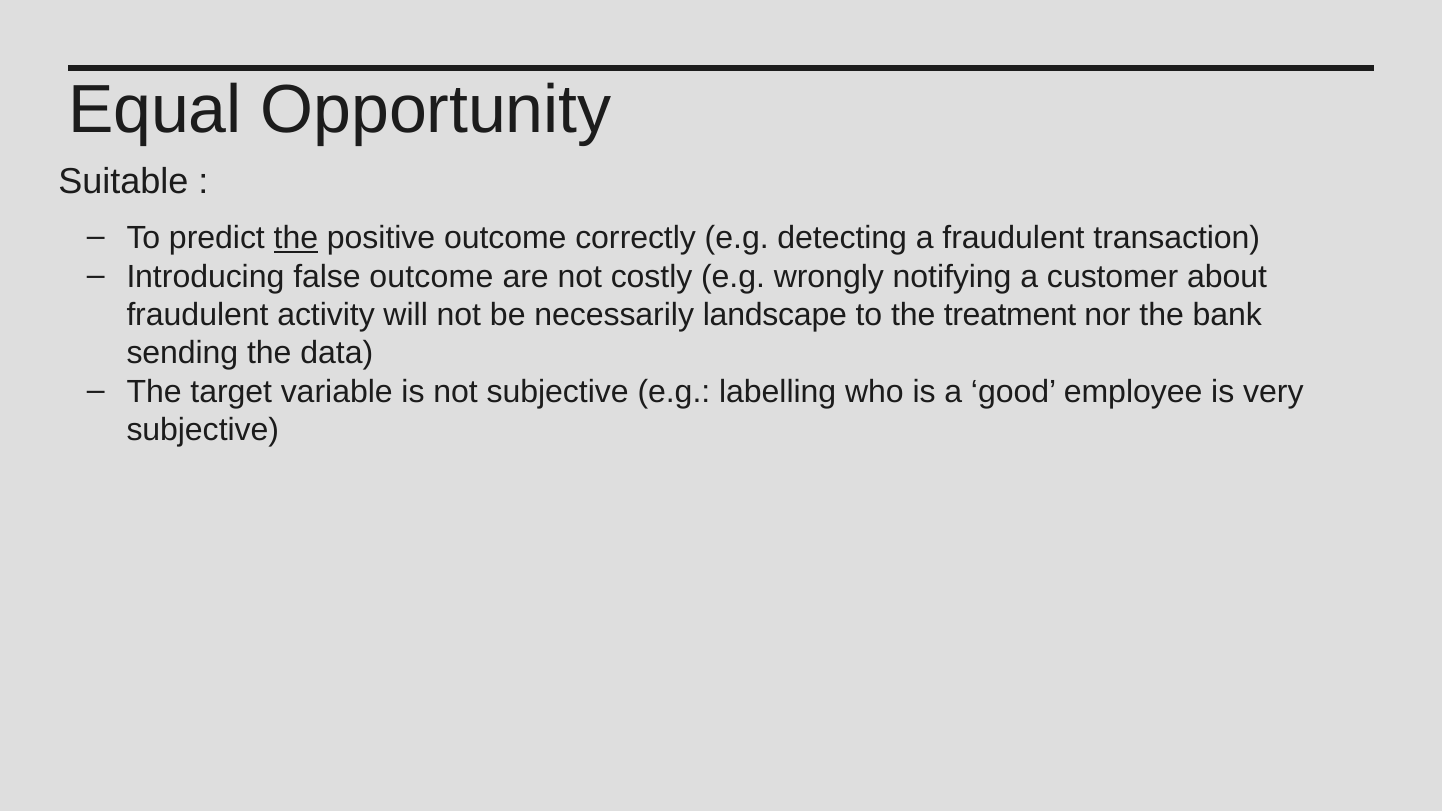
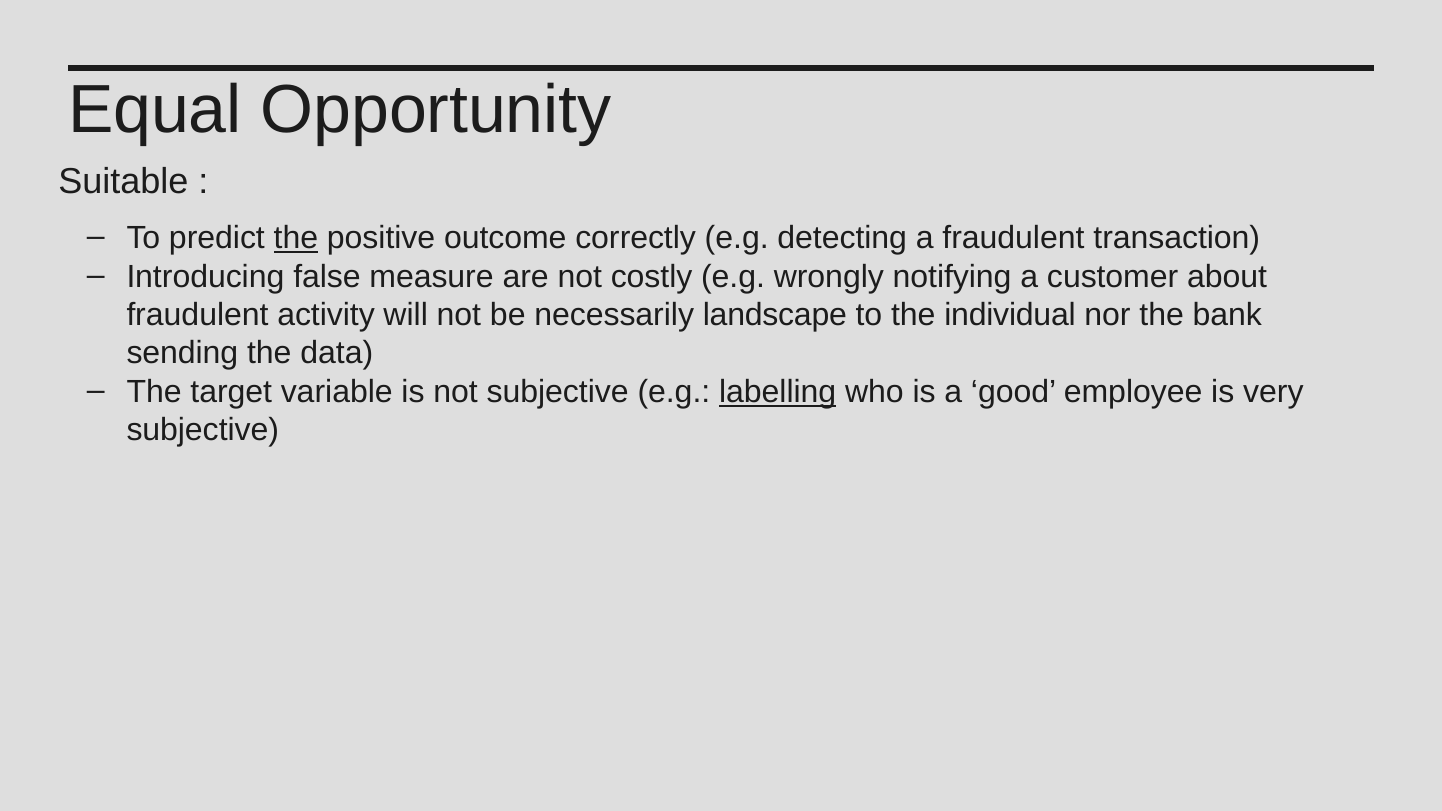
false outcome: outcome -> measure
treatment: treatment -> individual
labelling underline: none -> present
